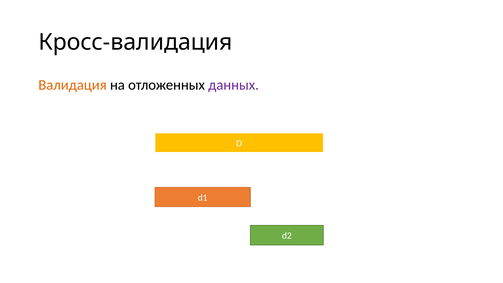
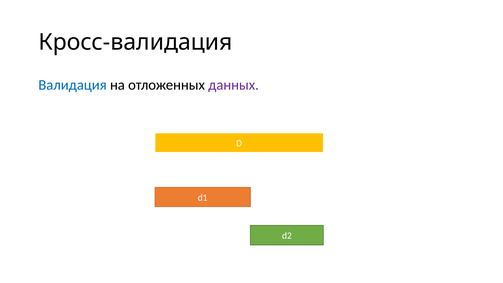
Валидация colour: orange -> blue
